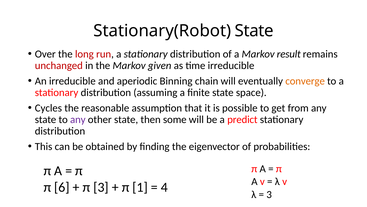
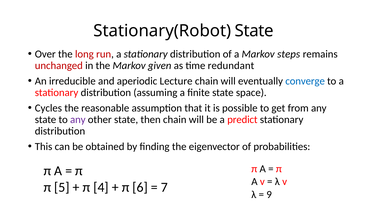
result: result -> steps
time irreducible: irreducible -> redundant
Binning: Binning -> Lecture
converge colour: orange -> blue
then some: some -> chain
6: 6 -> 5
π 3: 3 -> 4
1: 1 -> 6
4: 4 -> 7
3 at (269, 194): 3 -> 9
